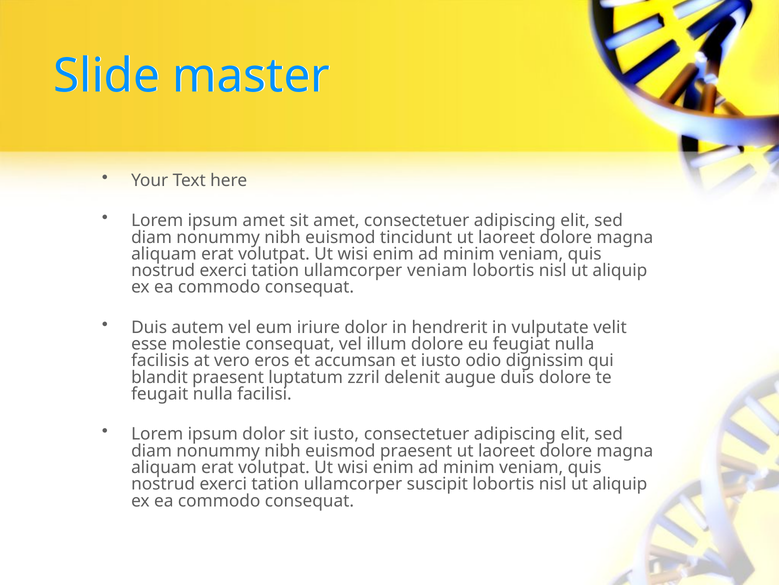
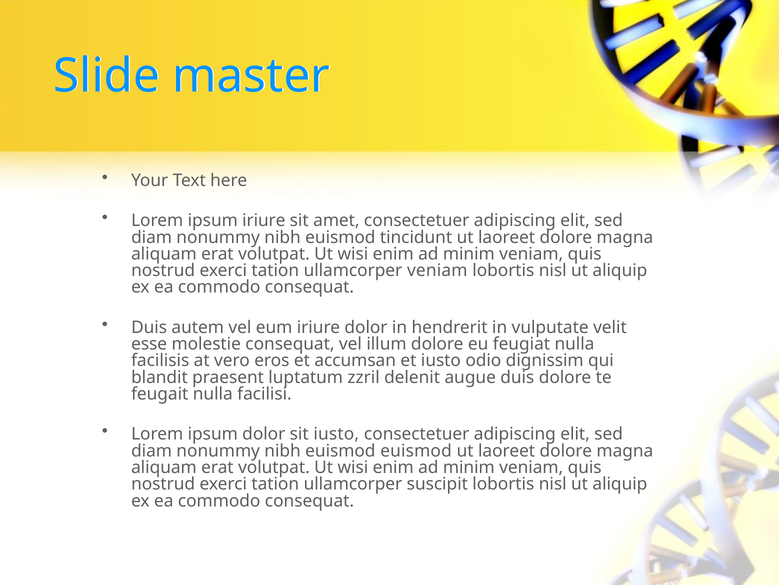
ipsum amet: amet -> iriure
euismod praesent: praesent -> euismod
